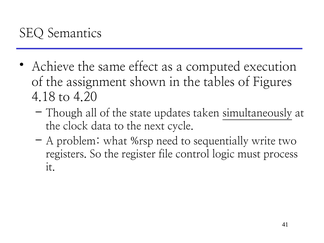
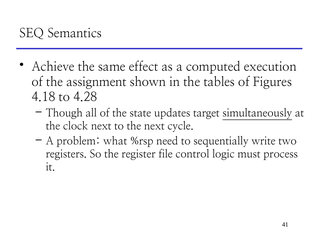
4.20: 4.20 -> 4.28
taken: taken -> target
clock data: data -> next
